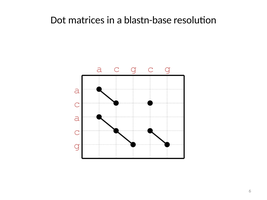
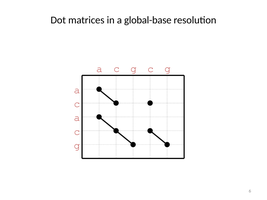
blastn-base: blastn-base -> global-base
